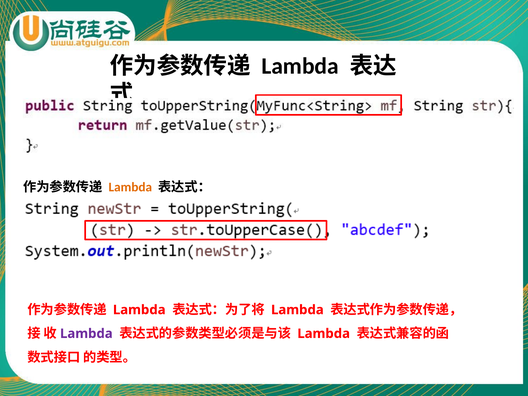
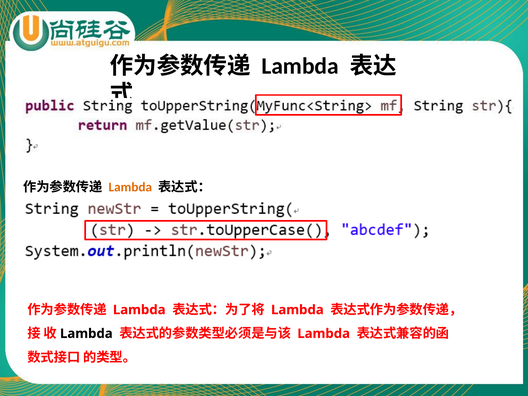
Lambda at (86, 334) colour: purple -> black
